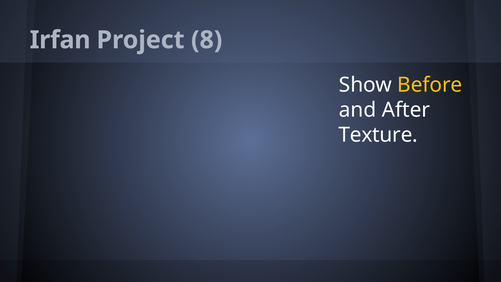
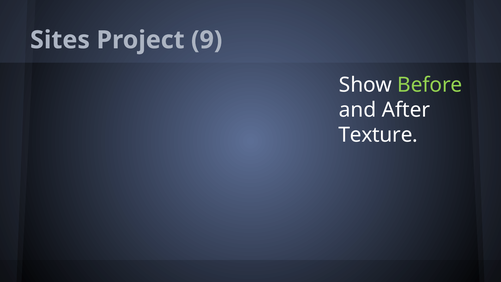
Irfan: Irfan -> Sites
8: 8 -> 9
Before colour: yellow -> light green
